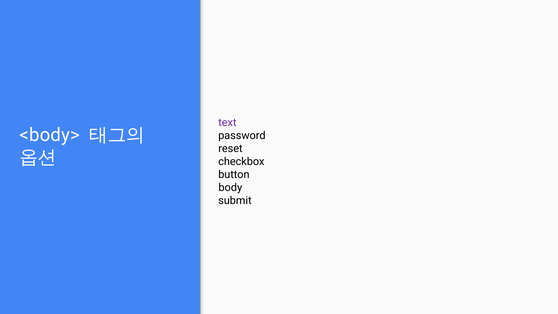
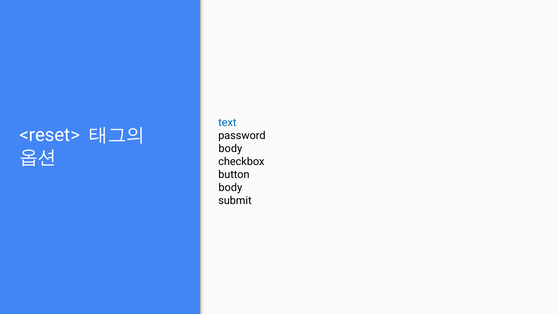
text colour: purple -> blue
<body>: <body> -> <reset>
reset at (230, 148): reset -> body
